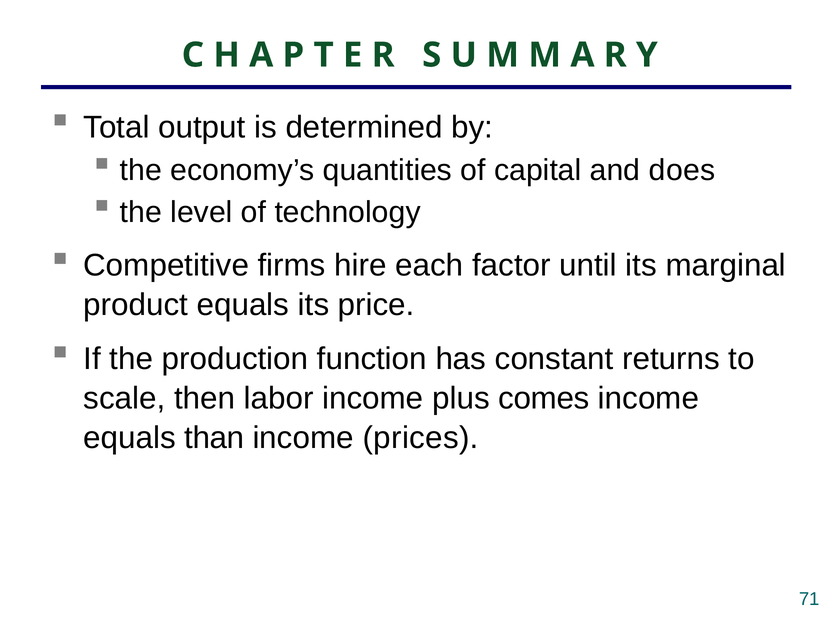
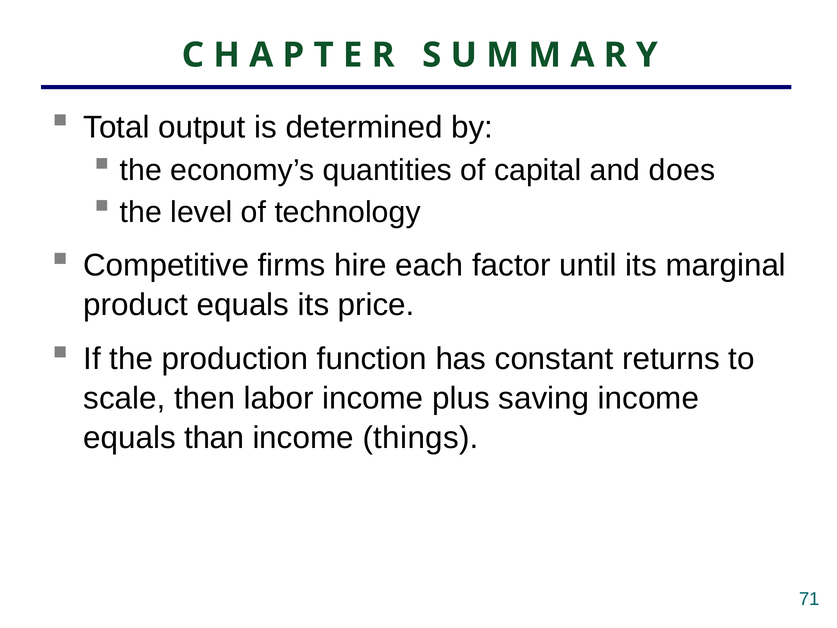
comes: comes -> saving
prices: prices -> things
